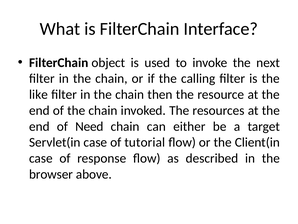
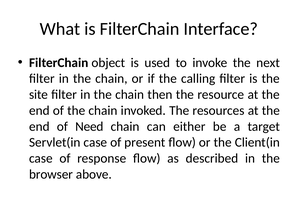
like: like -> site
tutorial: tutorial -> present
